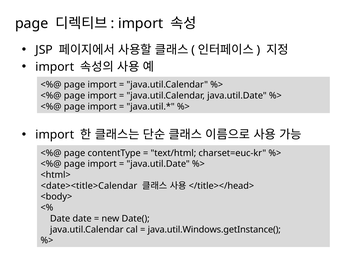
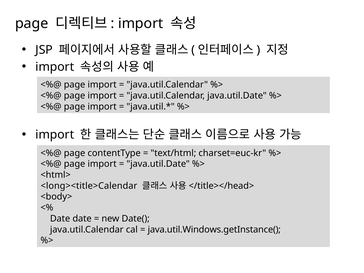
<date><title>Calendar: <date><title>Calendar -> <long><title>Calendar
